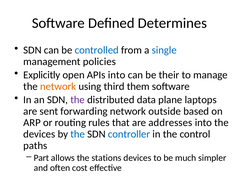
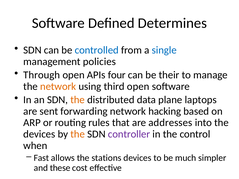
Explicitly: Explicitly -> Through
APIs into: into -> four
third them: them -> open
the at (78, 100) colour: purple -> orange
outside: outside -> hacking
the at (78, 134) colour: blue -> orange
controller colour: blue -> purple
paths: paths -> when
Part: Part -> Fast
often: often -> these
